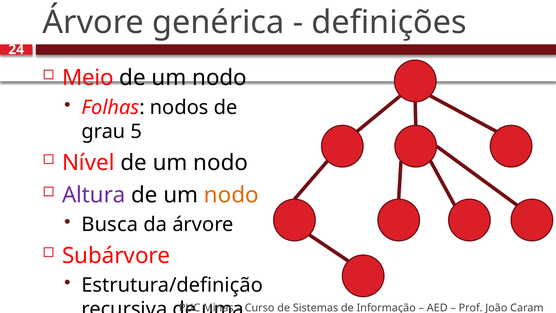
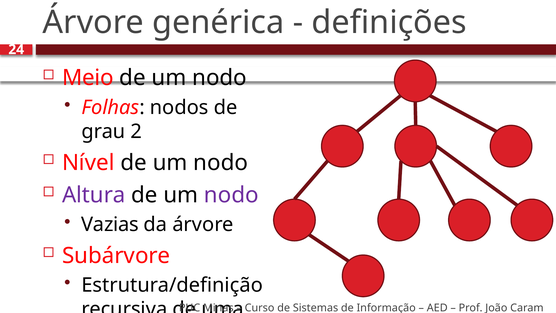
5: 5 -> 2
nodo at (231, 195) colour: orange -> purple
Busca: Busca -> Vazias
